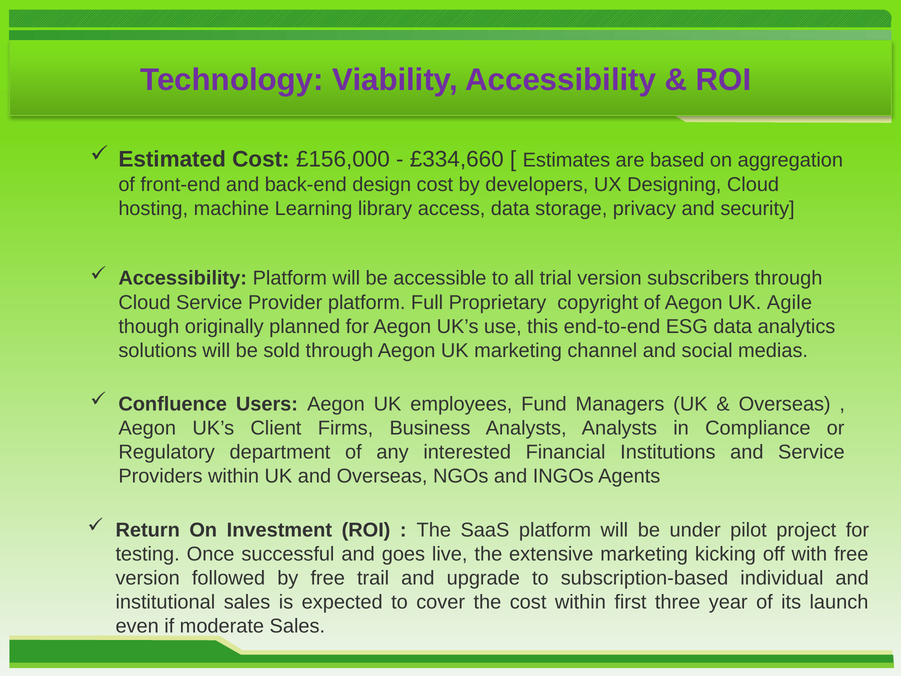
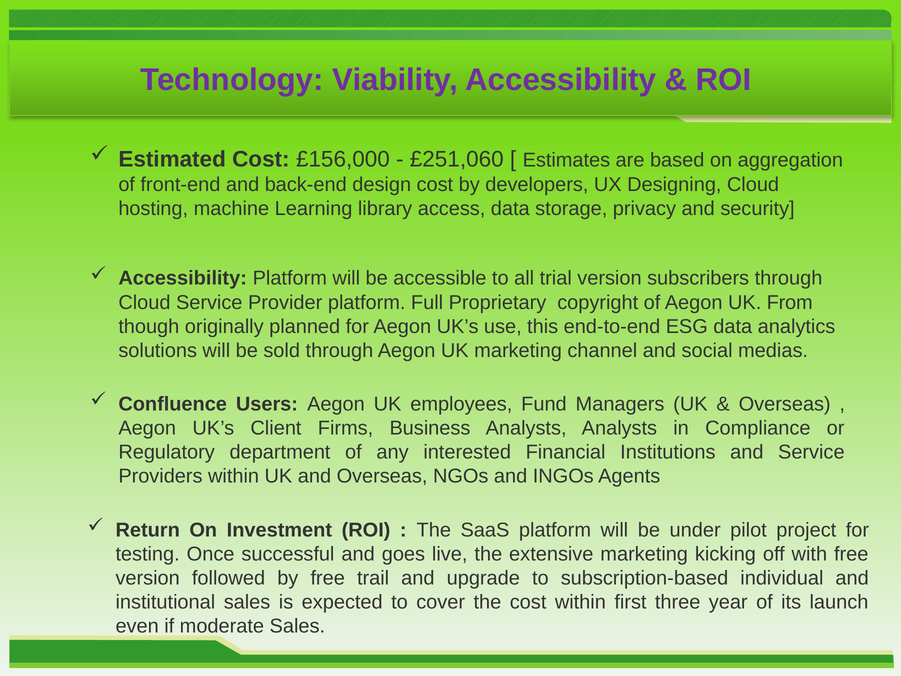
£334,660: £334,660 -> £251,060
Agile: Agile -> From
